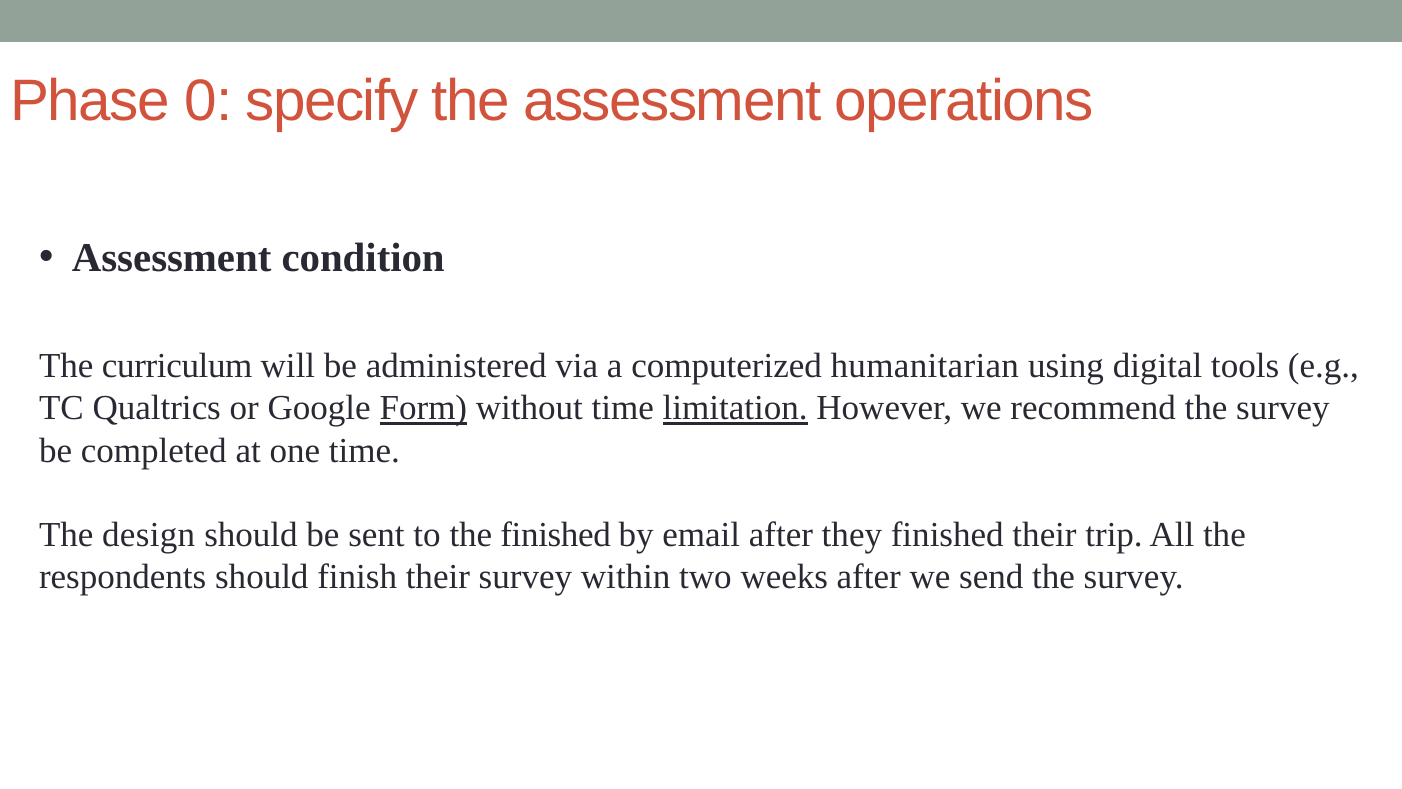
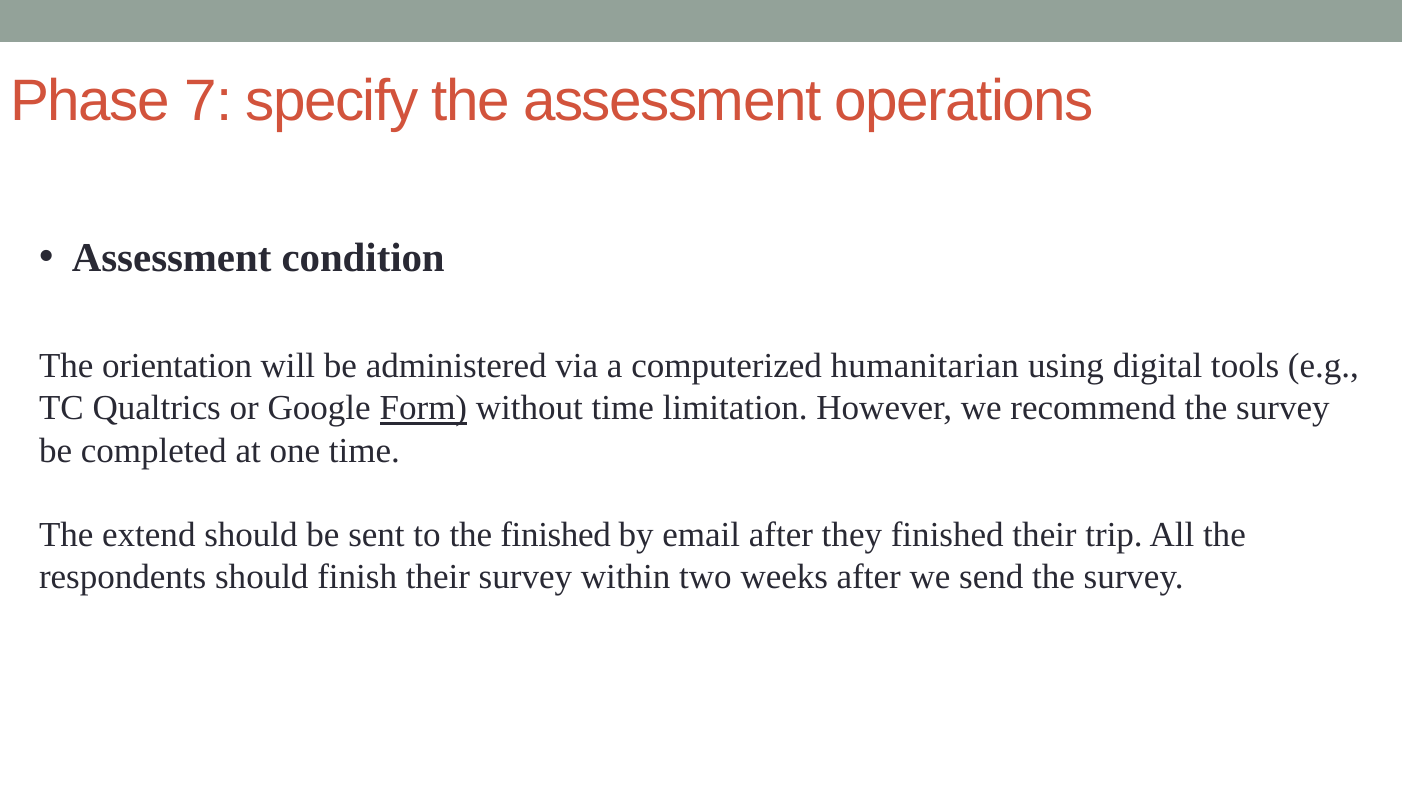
0: 0 -> 7
curriculum: curriculum -> orientation
limitation underline: present -> none
design: design -> extend
